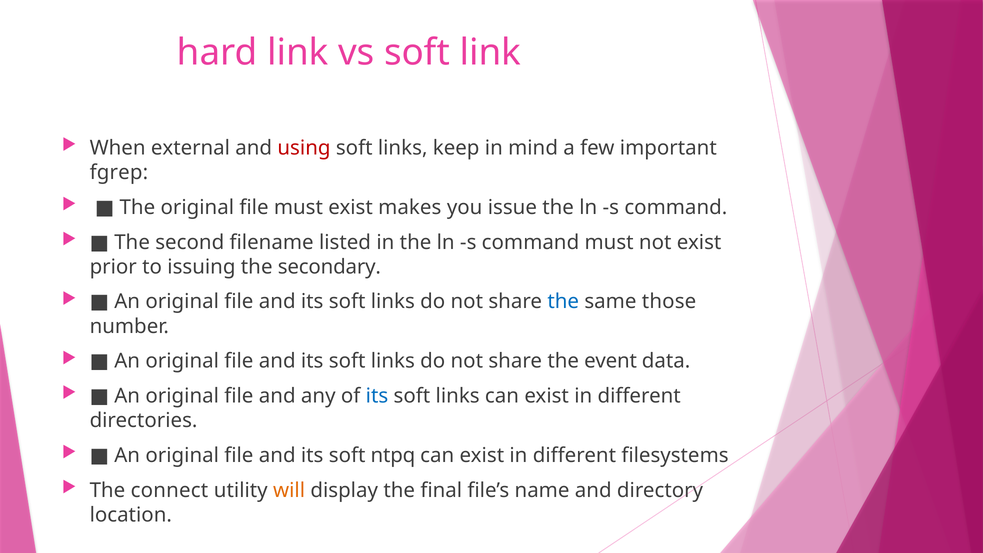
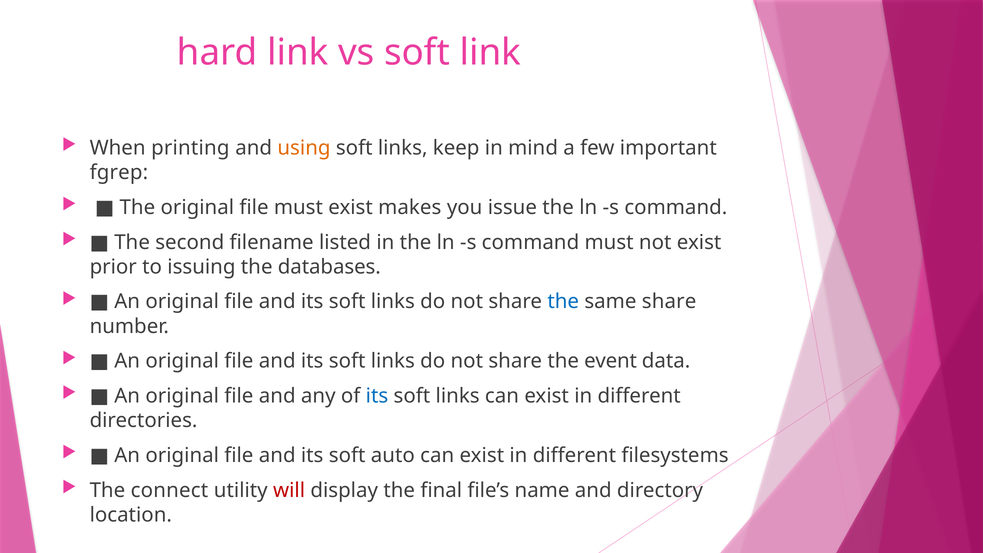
external: external -> printing
using colour: red -> orange
secondary: secondary -> databases
same those: those -> share
ntpq: ntpq -> auto
will colour: orange -> red
